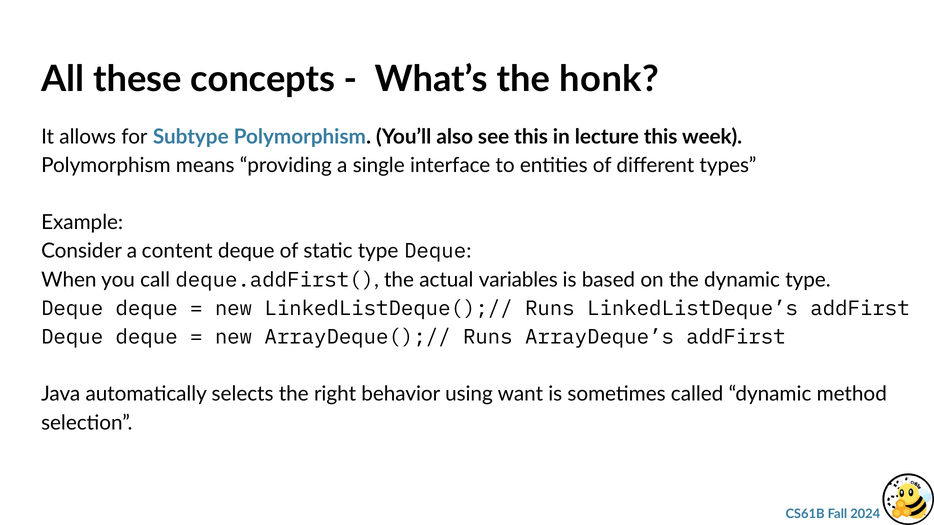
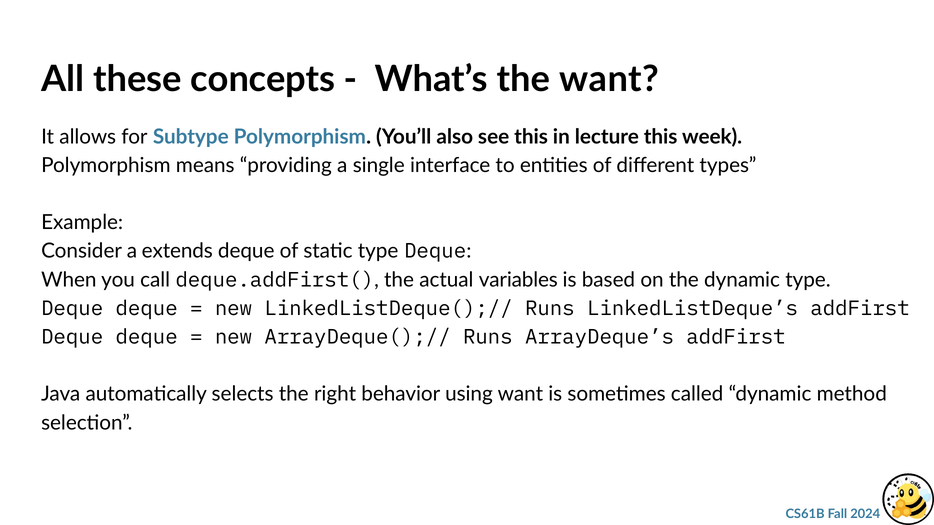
the honk: honk -> want
content: content -> extends
